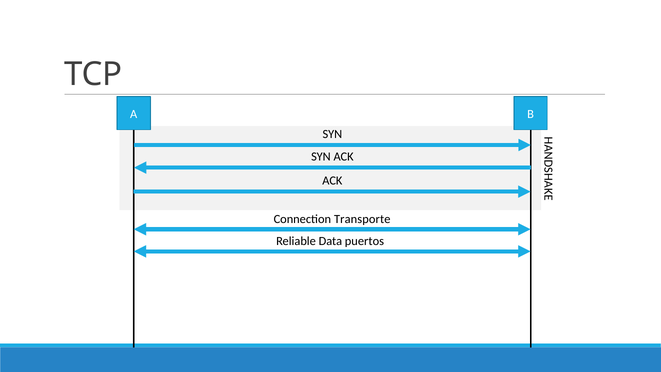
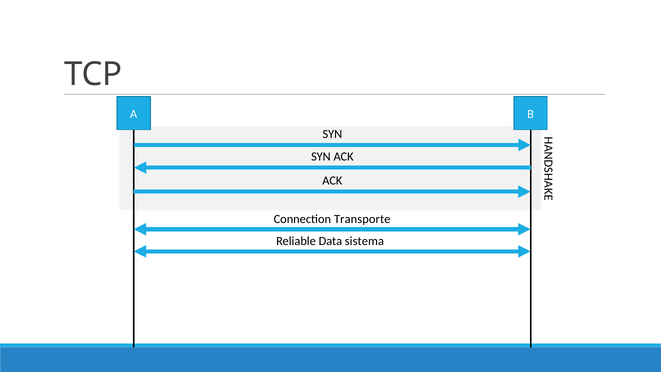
puertos: puertos -> sistema
